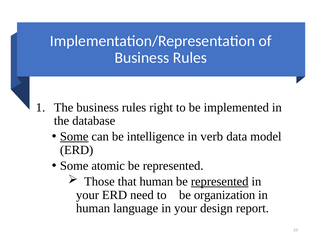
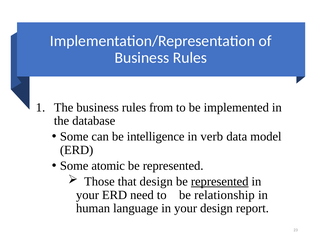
right: right -> from
Some at (74, 137) underline: present -> none
that human: human -> design
organization: organization -> relationship
